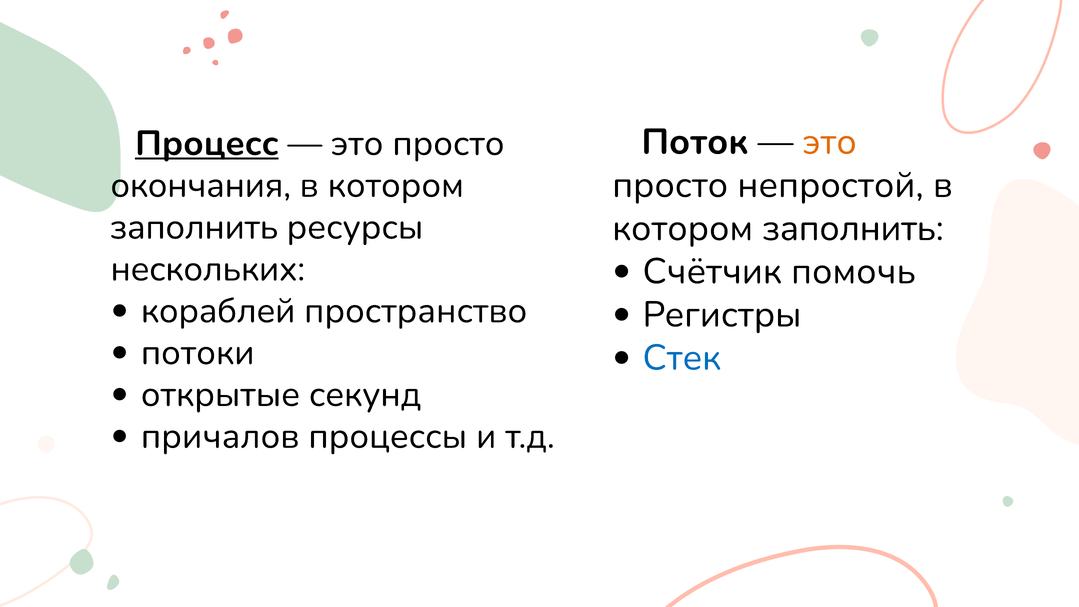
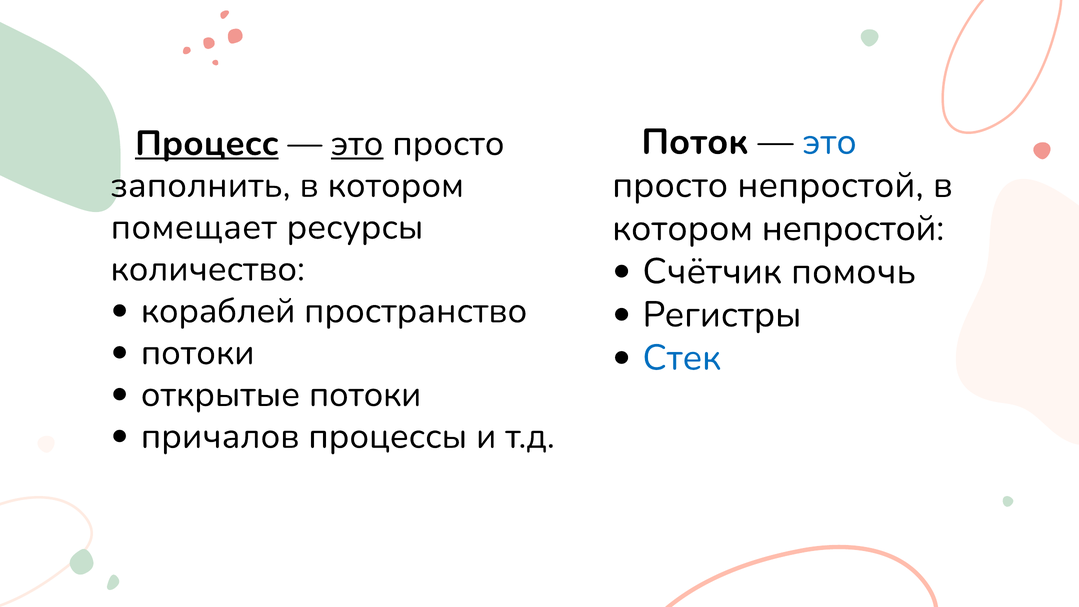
это at (830, 142) colour: orange -> blue
это at (357, 143) underline: none -> present
окончания: окончания -> заполнить
заполнить at (194, 227): заполнить -> помещает
заполнить at (853, 228): заполнить -> непростой
нескольких: нескольких -> количество
открытые секунд: секунд -> потоки
